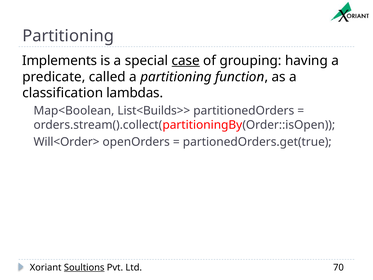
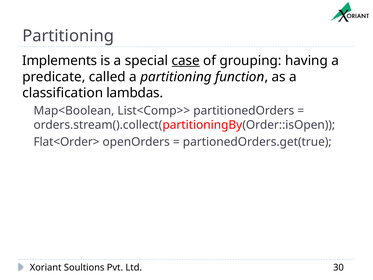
List<Builds>>: List<Builds>> -> List<Comp>>
Will<Order>: Will<Order> -> Flat<Order>
Soultions underline: present -> none
70: 70 -> 30
